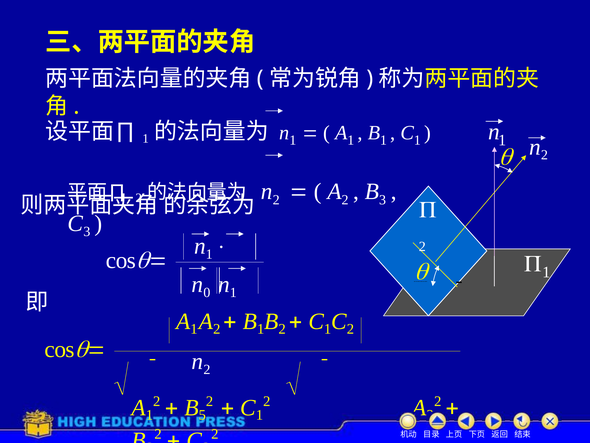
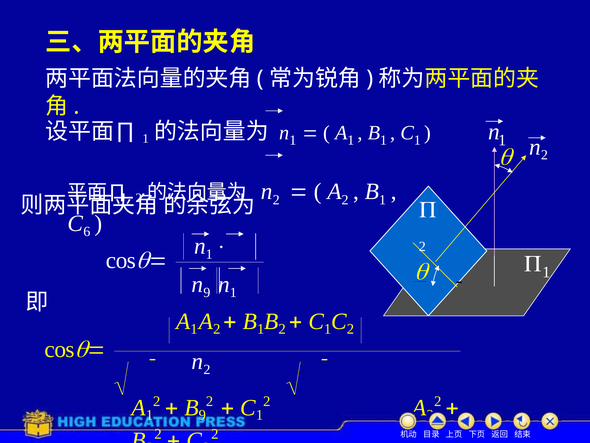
3 at (383, 200): 3 -> 1
3 at (87, 231): 3 -> 6
n 0: 0 -> 9
5 at (202, 415): 5 -> 9
